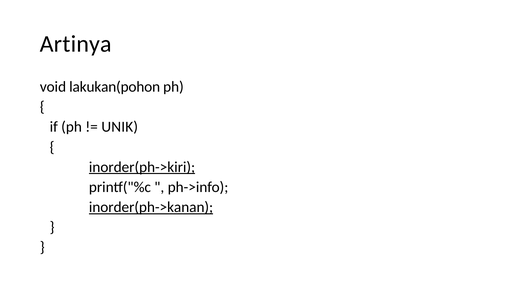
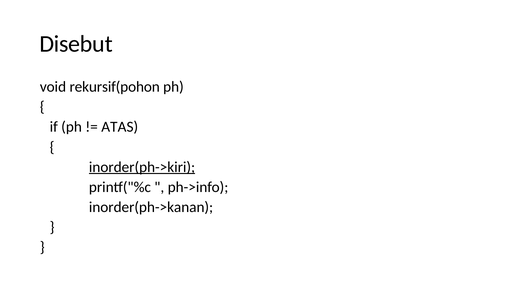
Artinya: Artinya -> Disebut
lakukan(pohon: lakukan(pohon -> rekursif(pohon
UNIK: UNIK -> ATAS
inorder(ph->kanan underline: present -> none
